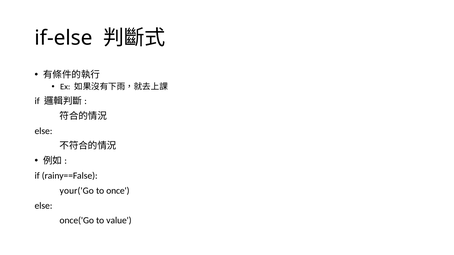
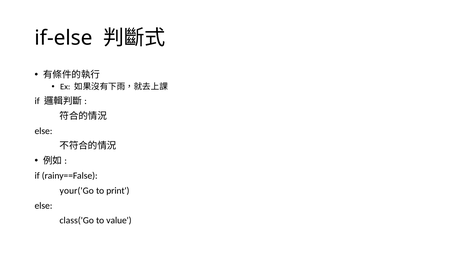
once: once -> print
once('Go: once('Go -> class('Go
